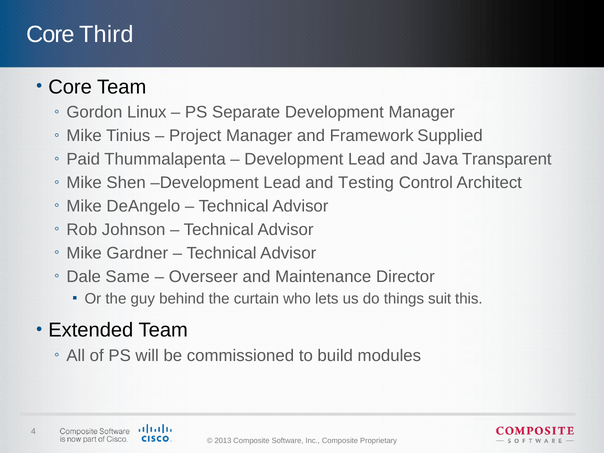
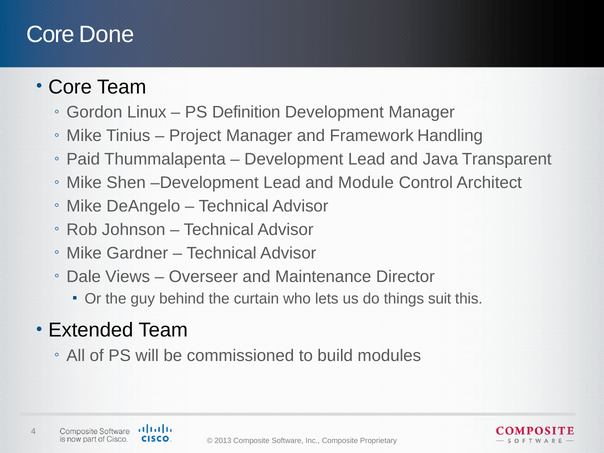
Third: Third -> Done
Separate: Separate -> Definition
Supplied: Supplied -> Handling
Testing: Testing -> Module
Same: Same -> Views
